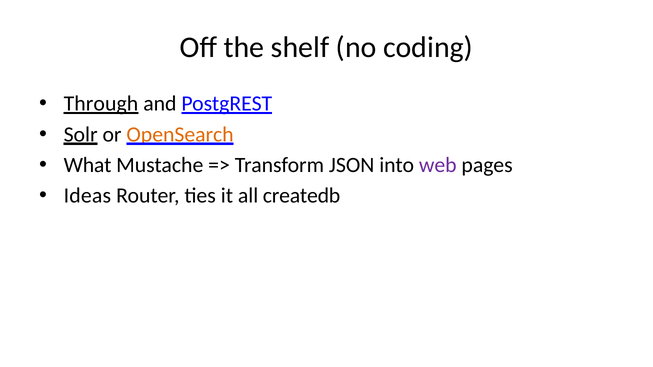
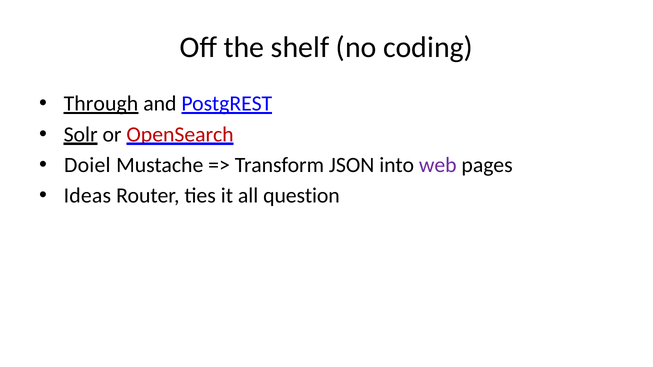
OpenSearch colour: orange -> red
What: What -> Doiel
createdb: createdb -> question
